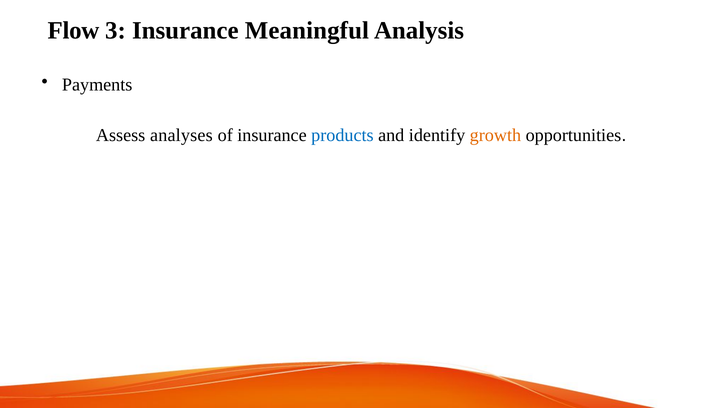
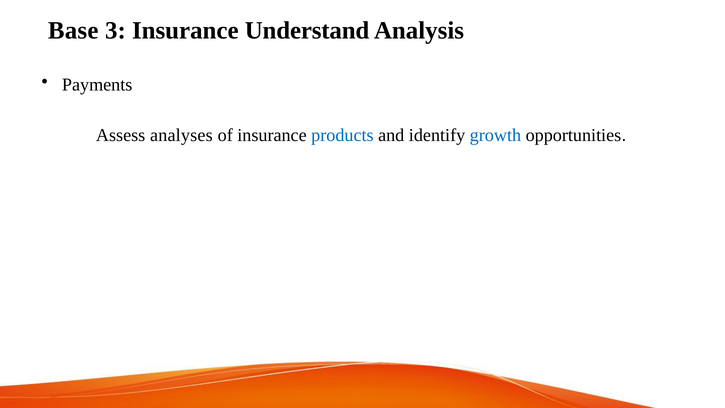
Flow: Flow -> Base
Meaningful: Meaningful -> Understand
growth colour: orange -> blue
